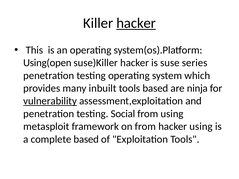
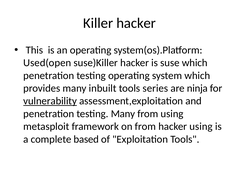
hacker at (136, 23) underline: present -> none
Using(open: Using(open -> Used(open
suse series: series -> which
tools based: based -> series
testing Social: Social -> Many
